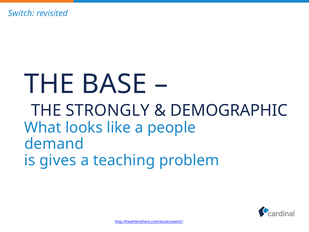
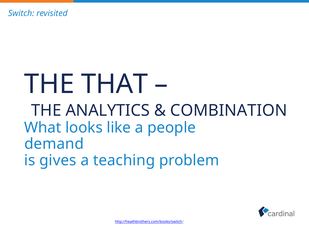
BASE: BASE -> THAT
STRONGLY: STRONGLY -> ANALYTICS
DEMOGRAPHIC: DEMOGRAPHIC -> COMBINATION
